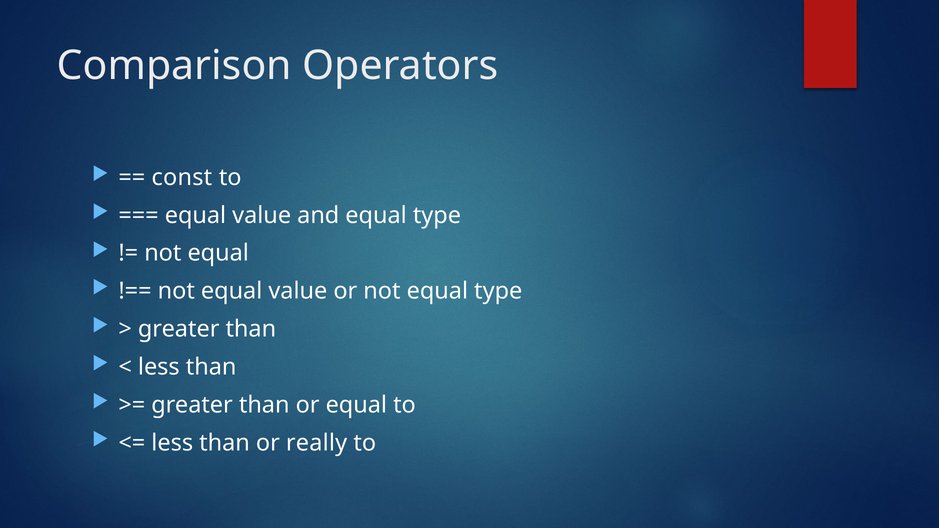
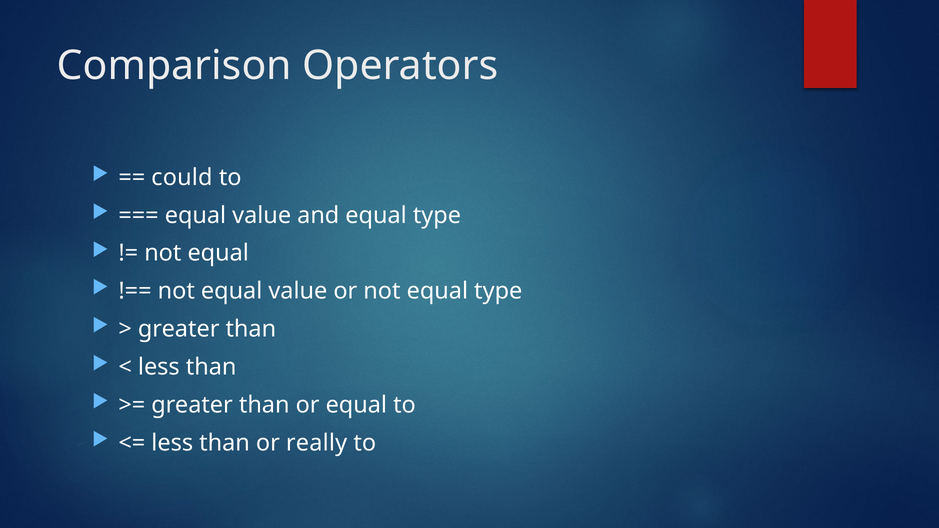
const: const -> could
